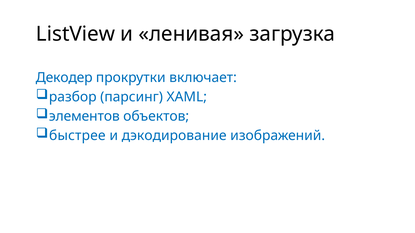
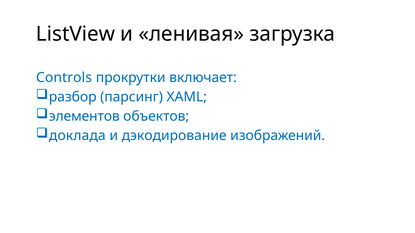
Декодер: Декодер -> Controls
быстрее: быстрее -> доклада
